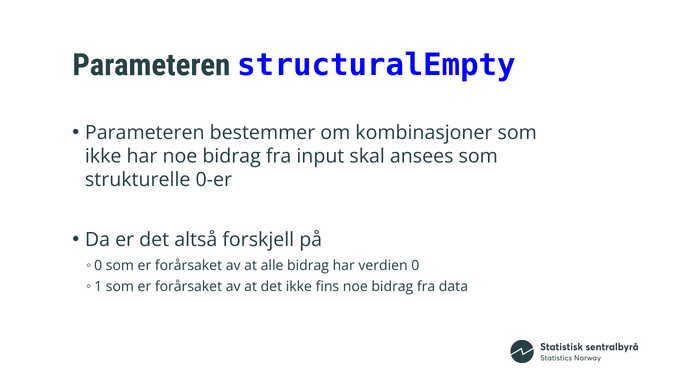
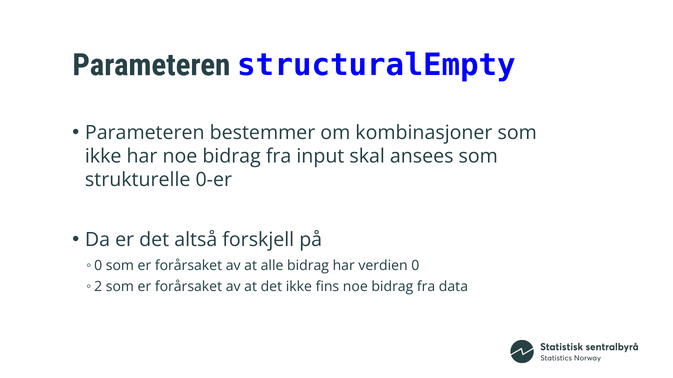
1: 1 -> 2
